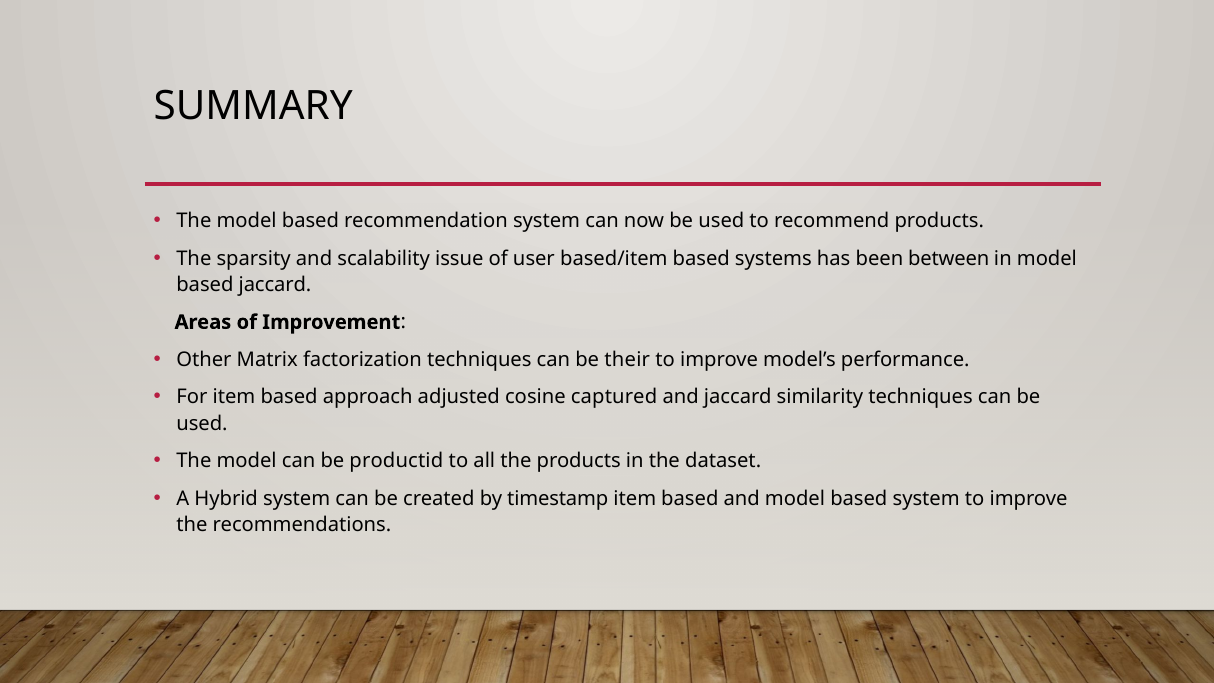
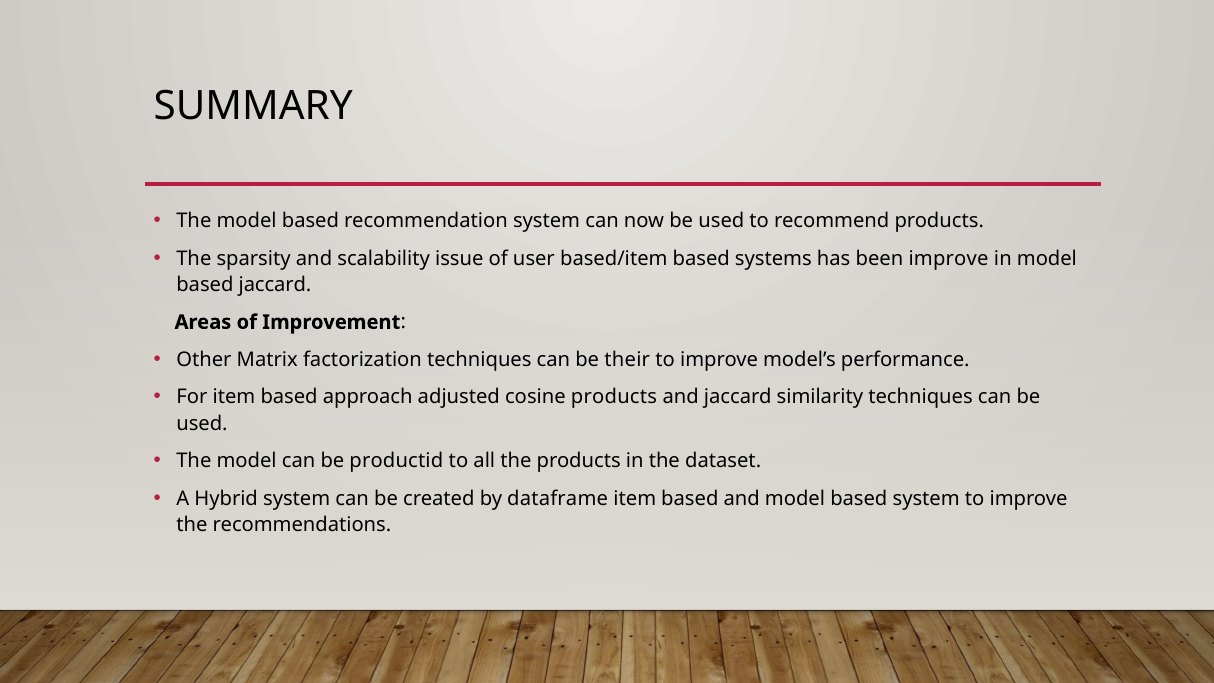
been between: between -> improve
cosine captured: captured -> products
timestamp: timestamp -> dataframe
